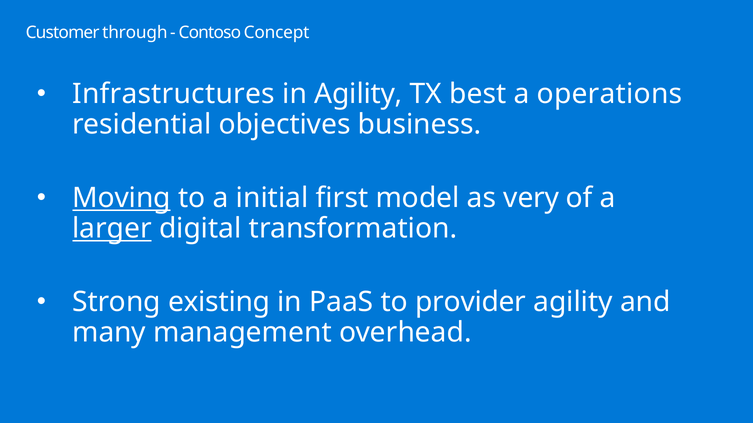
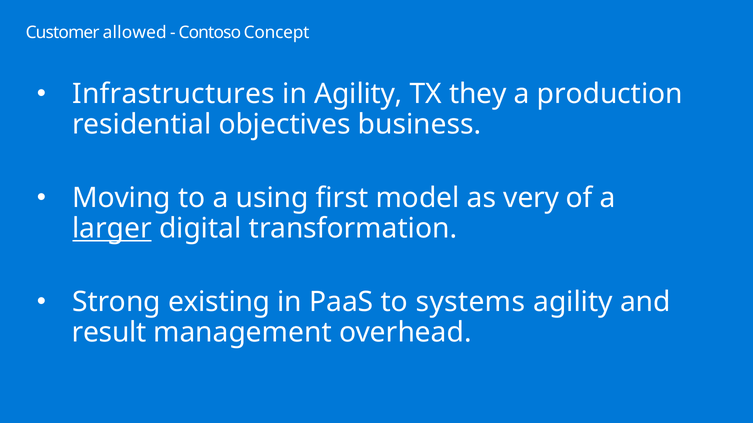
through: through -> allowed
best: best -> they
operations: operations -> production
Moving underline: present -> none
initial: initial -> using
provider: provider -> systems
many: many -> result
